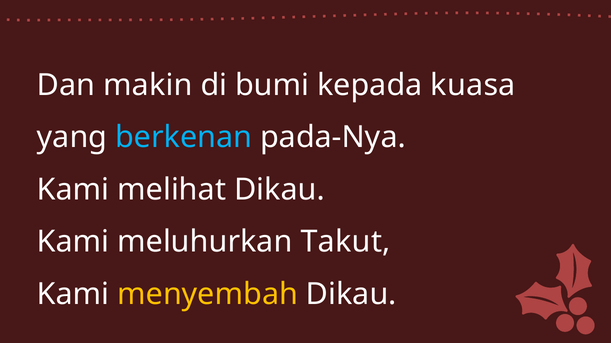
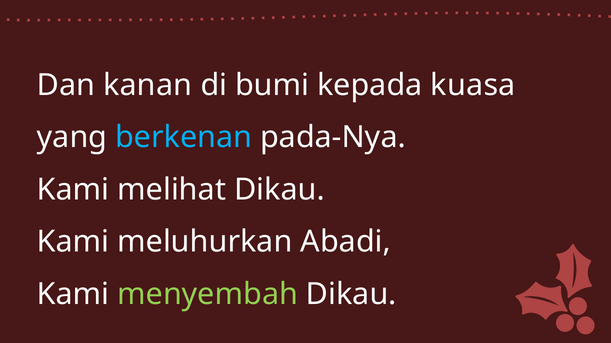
makin: makin -> kanan
Takut: Takut -> Abadi
menyembah colour: yellow -> light green
